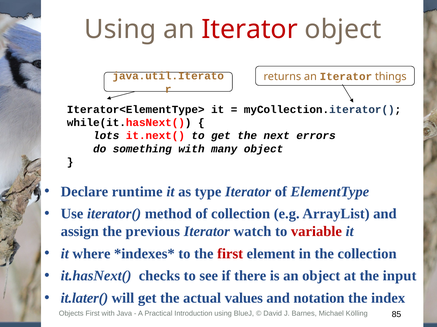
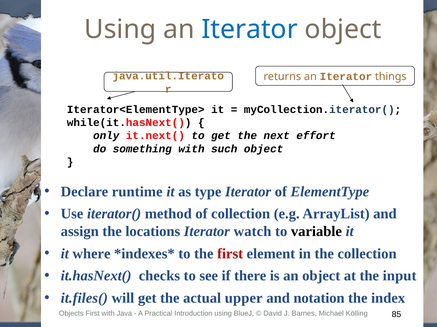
Iterator at (250, 29) colour: red -> blue
lots: lots -> only
errors: errors -> effort
many: many -> such
previous: previous -> locations
variable colour: red -> black
it.later(: it.later( -> it.files(
values: values -> upper
